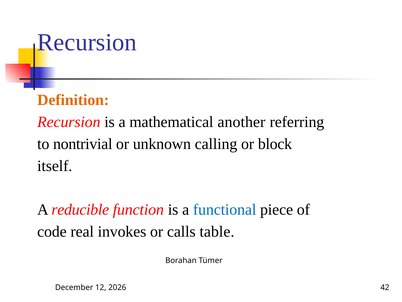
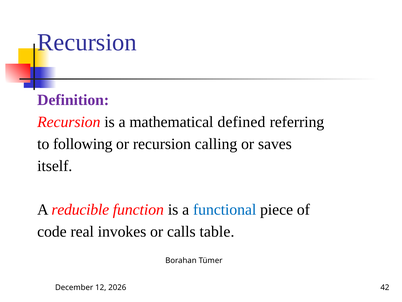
Definition colour: orange -> purple
another: another -> defined
nontrivial: nontrivial -> following
or unknown: unknown -> recursion
block: block -> saves
